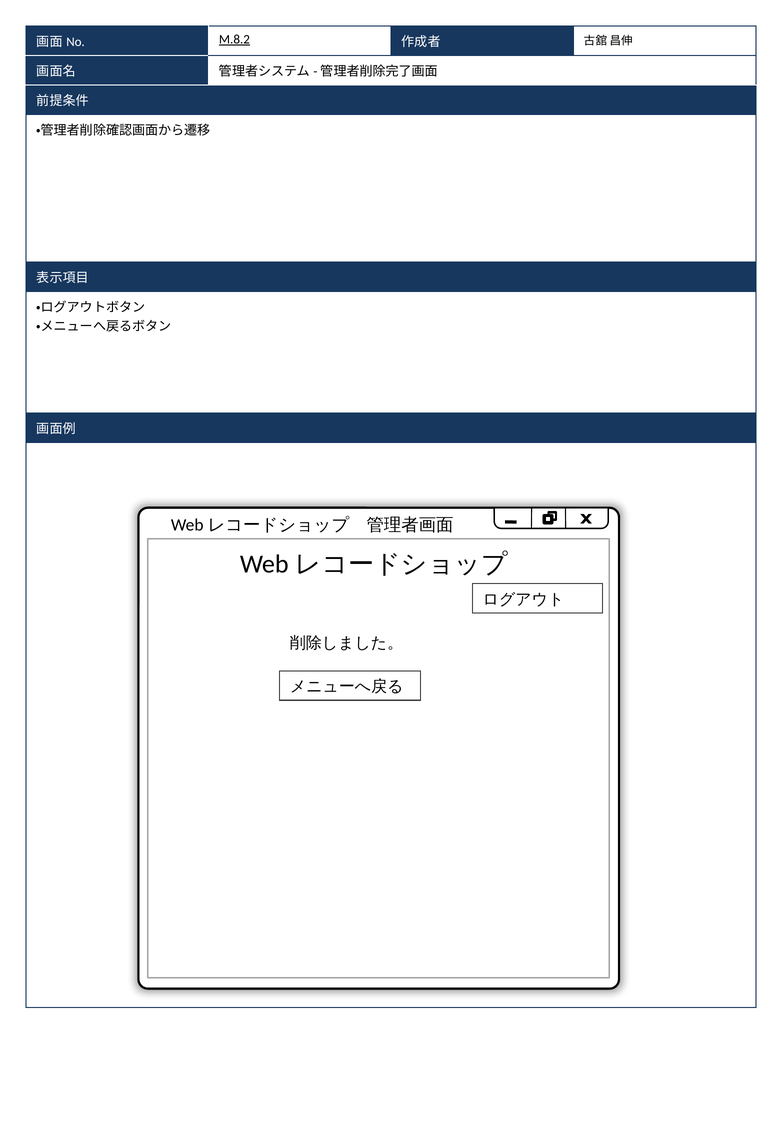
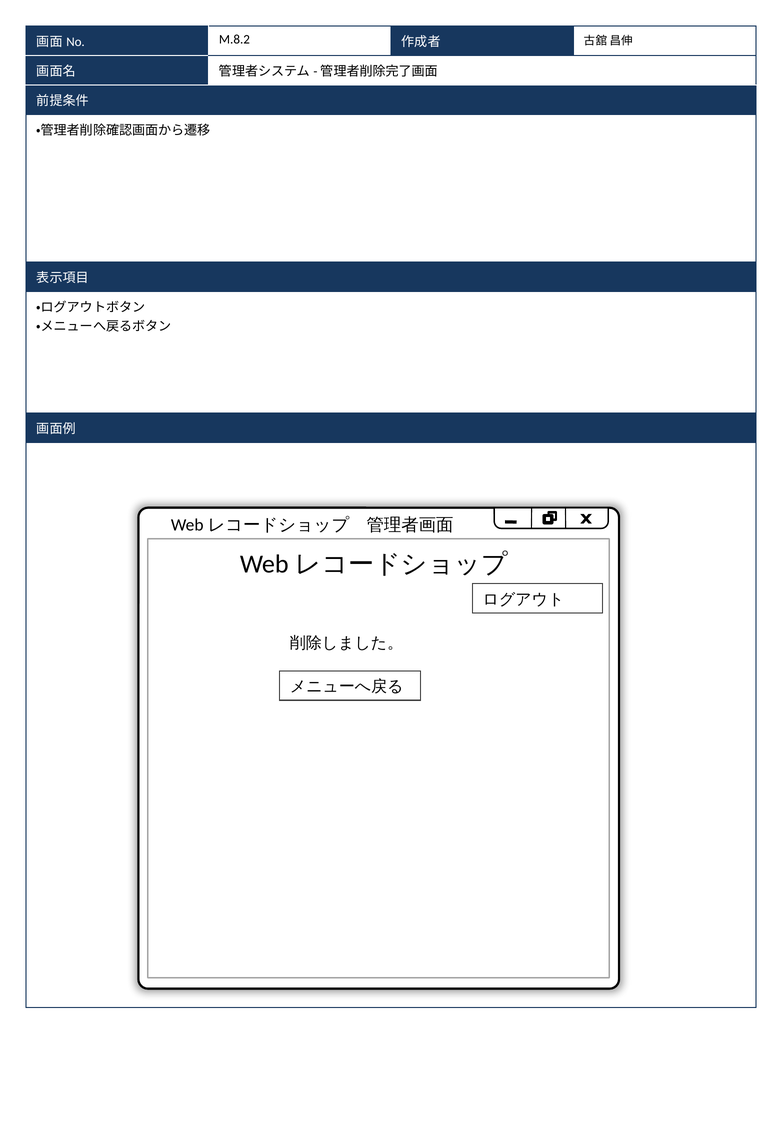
M.8.2 underline: present -> none
